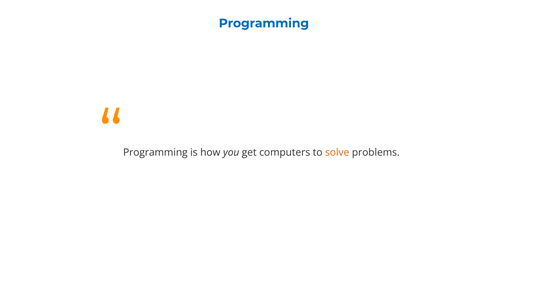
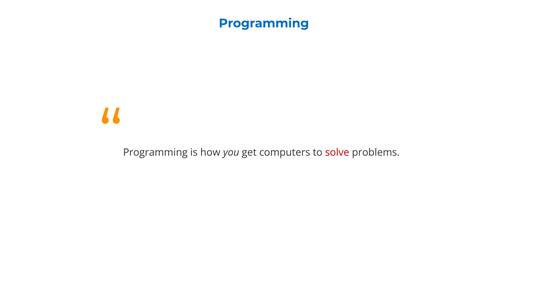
solve colour: orange -> red
